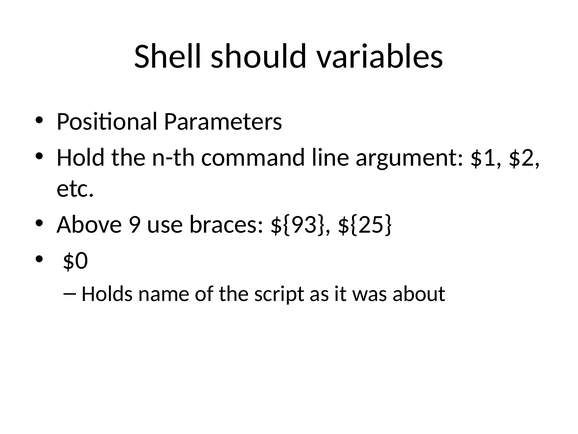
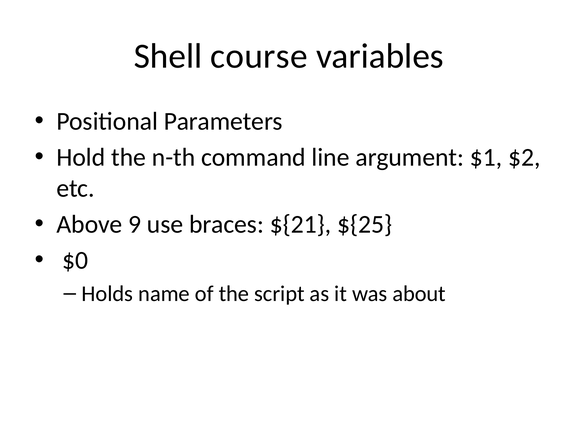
should: should -> course
${93: ${93 -> ${21
